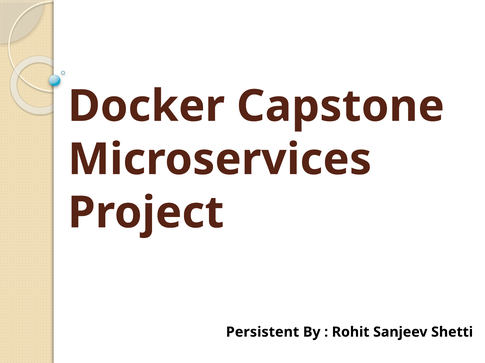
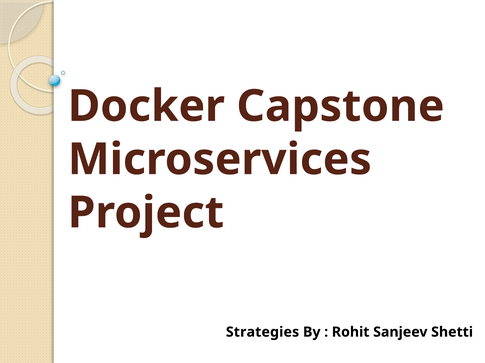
Persistent: Persistent -> Strategies
